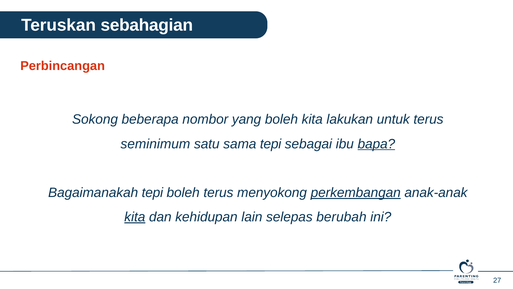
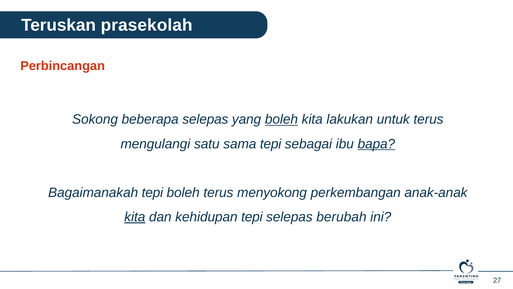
sebahagian: sebahagian -> prasekolah
beberapa nombor: nombor -> selepas
boleh at (281, 119) underline: none -> present
seminimum: seminimum -> mengulangi
perkembangan underline: present -> none
kehidupan lain: lain -> tepi
